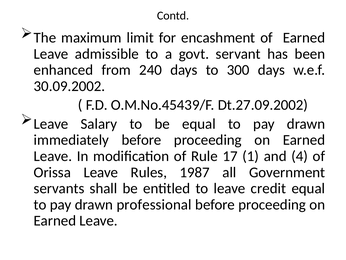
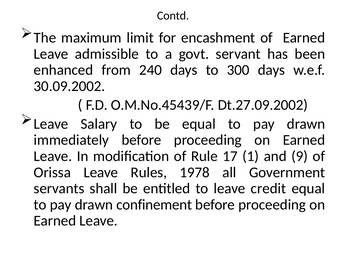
4: 4 -> 9
1987: 1987 -> 1978
professional: professional -> confinement
